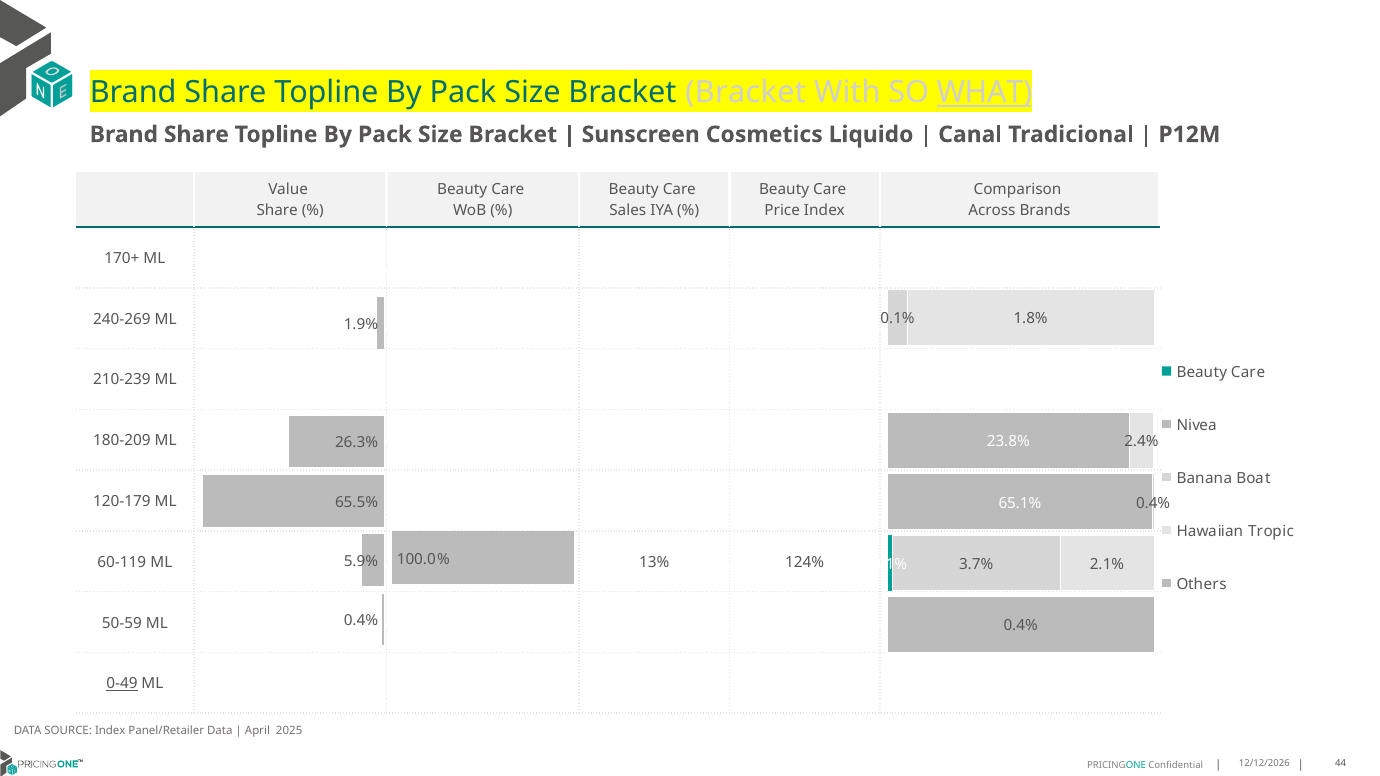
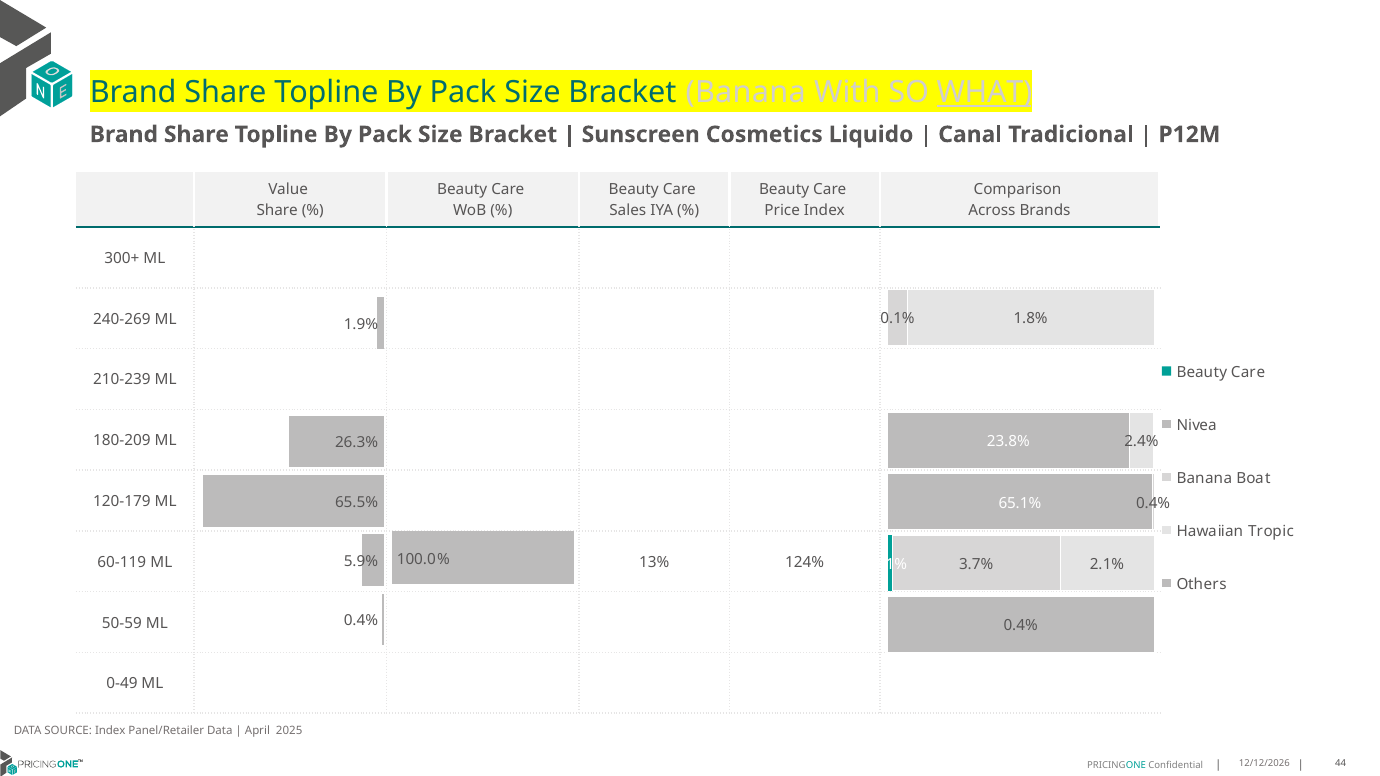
Bracket Bracket: Bracket -> Banana
170+: 170+ -> 300+
0-49 underline: present -> none
